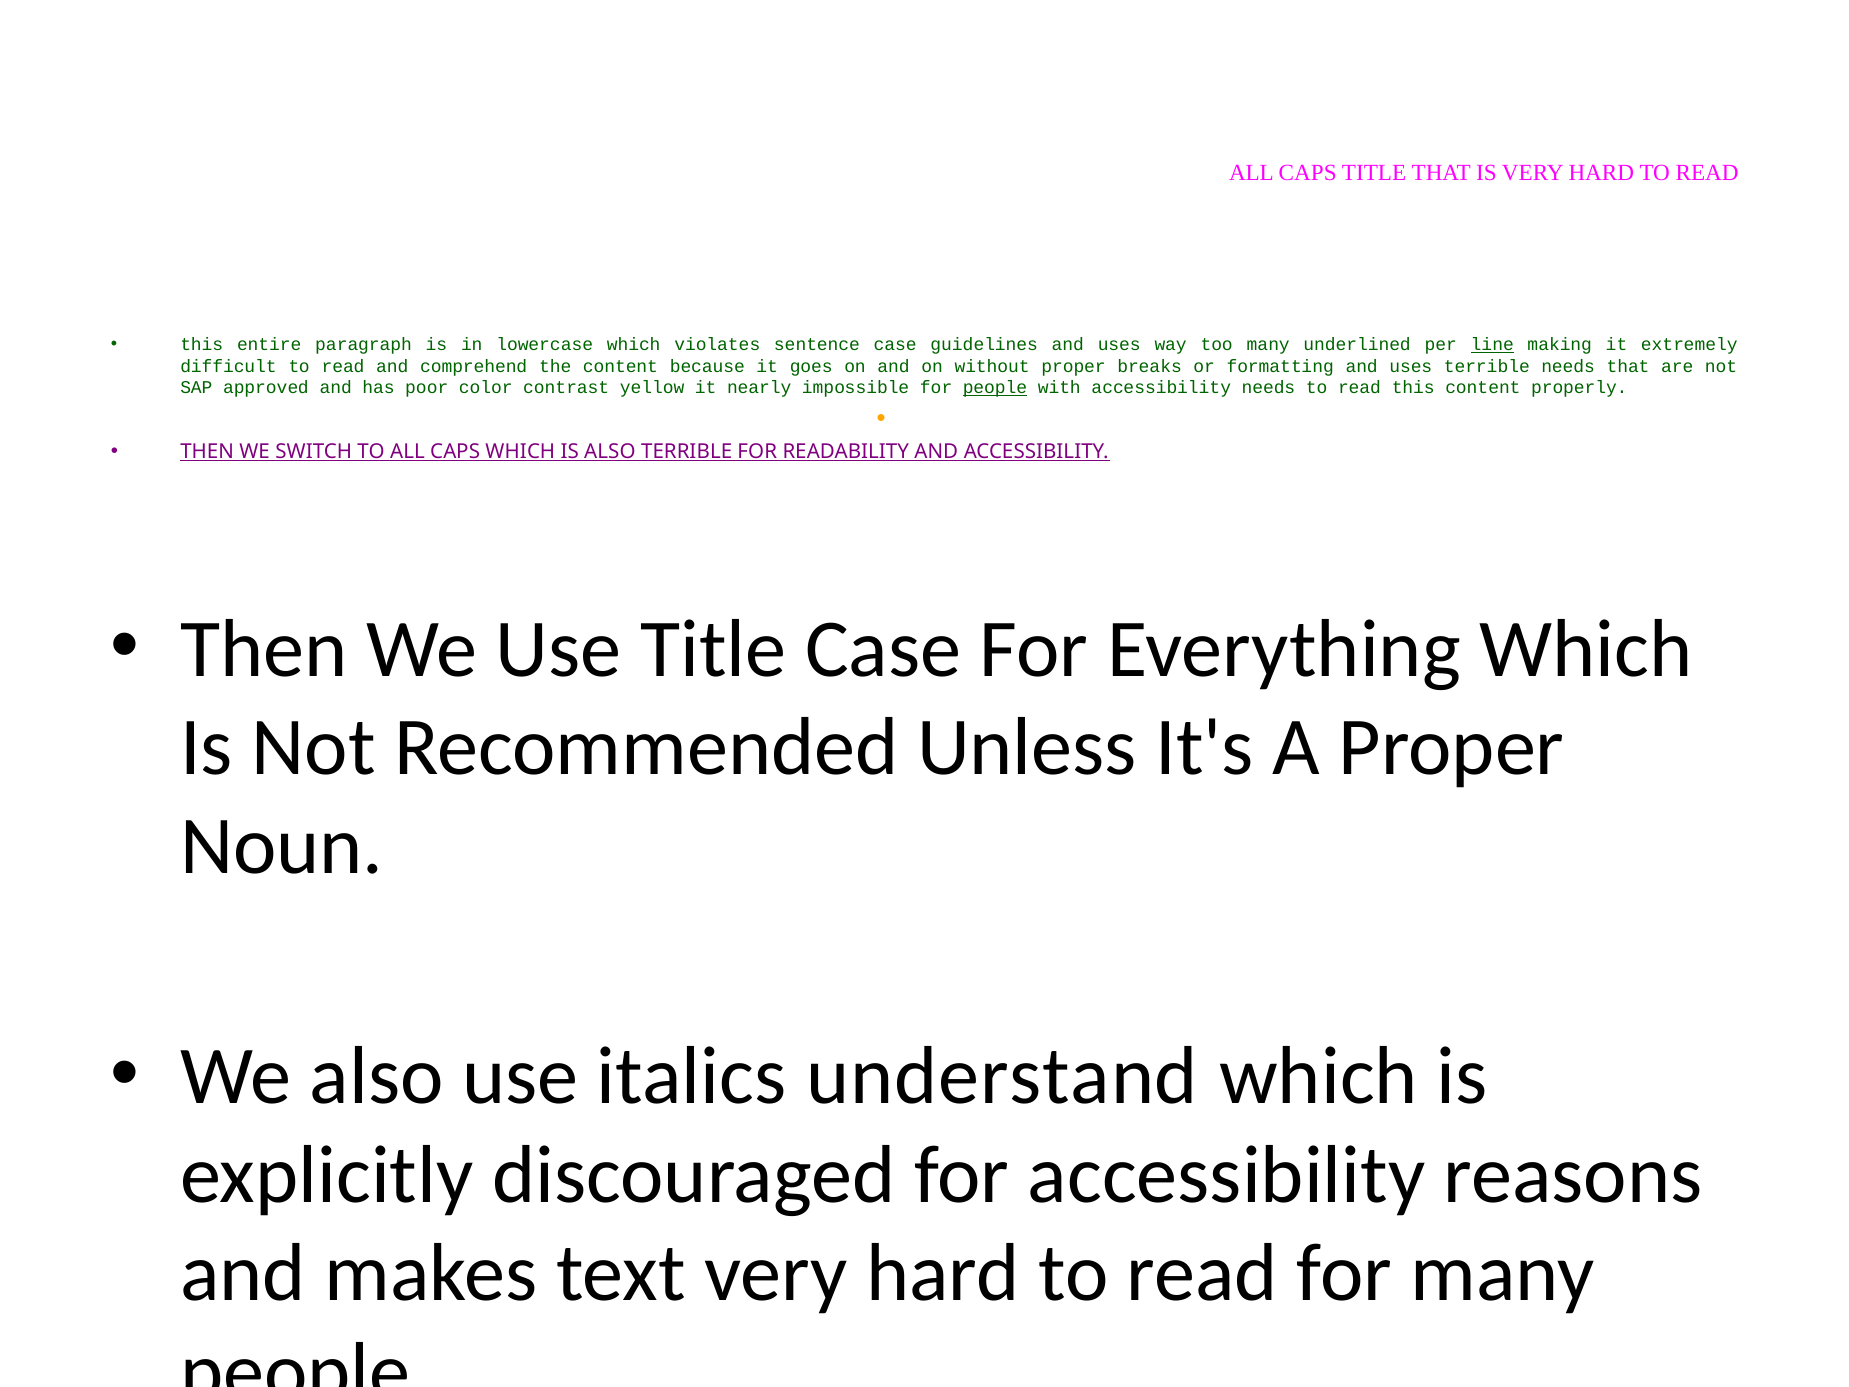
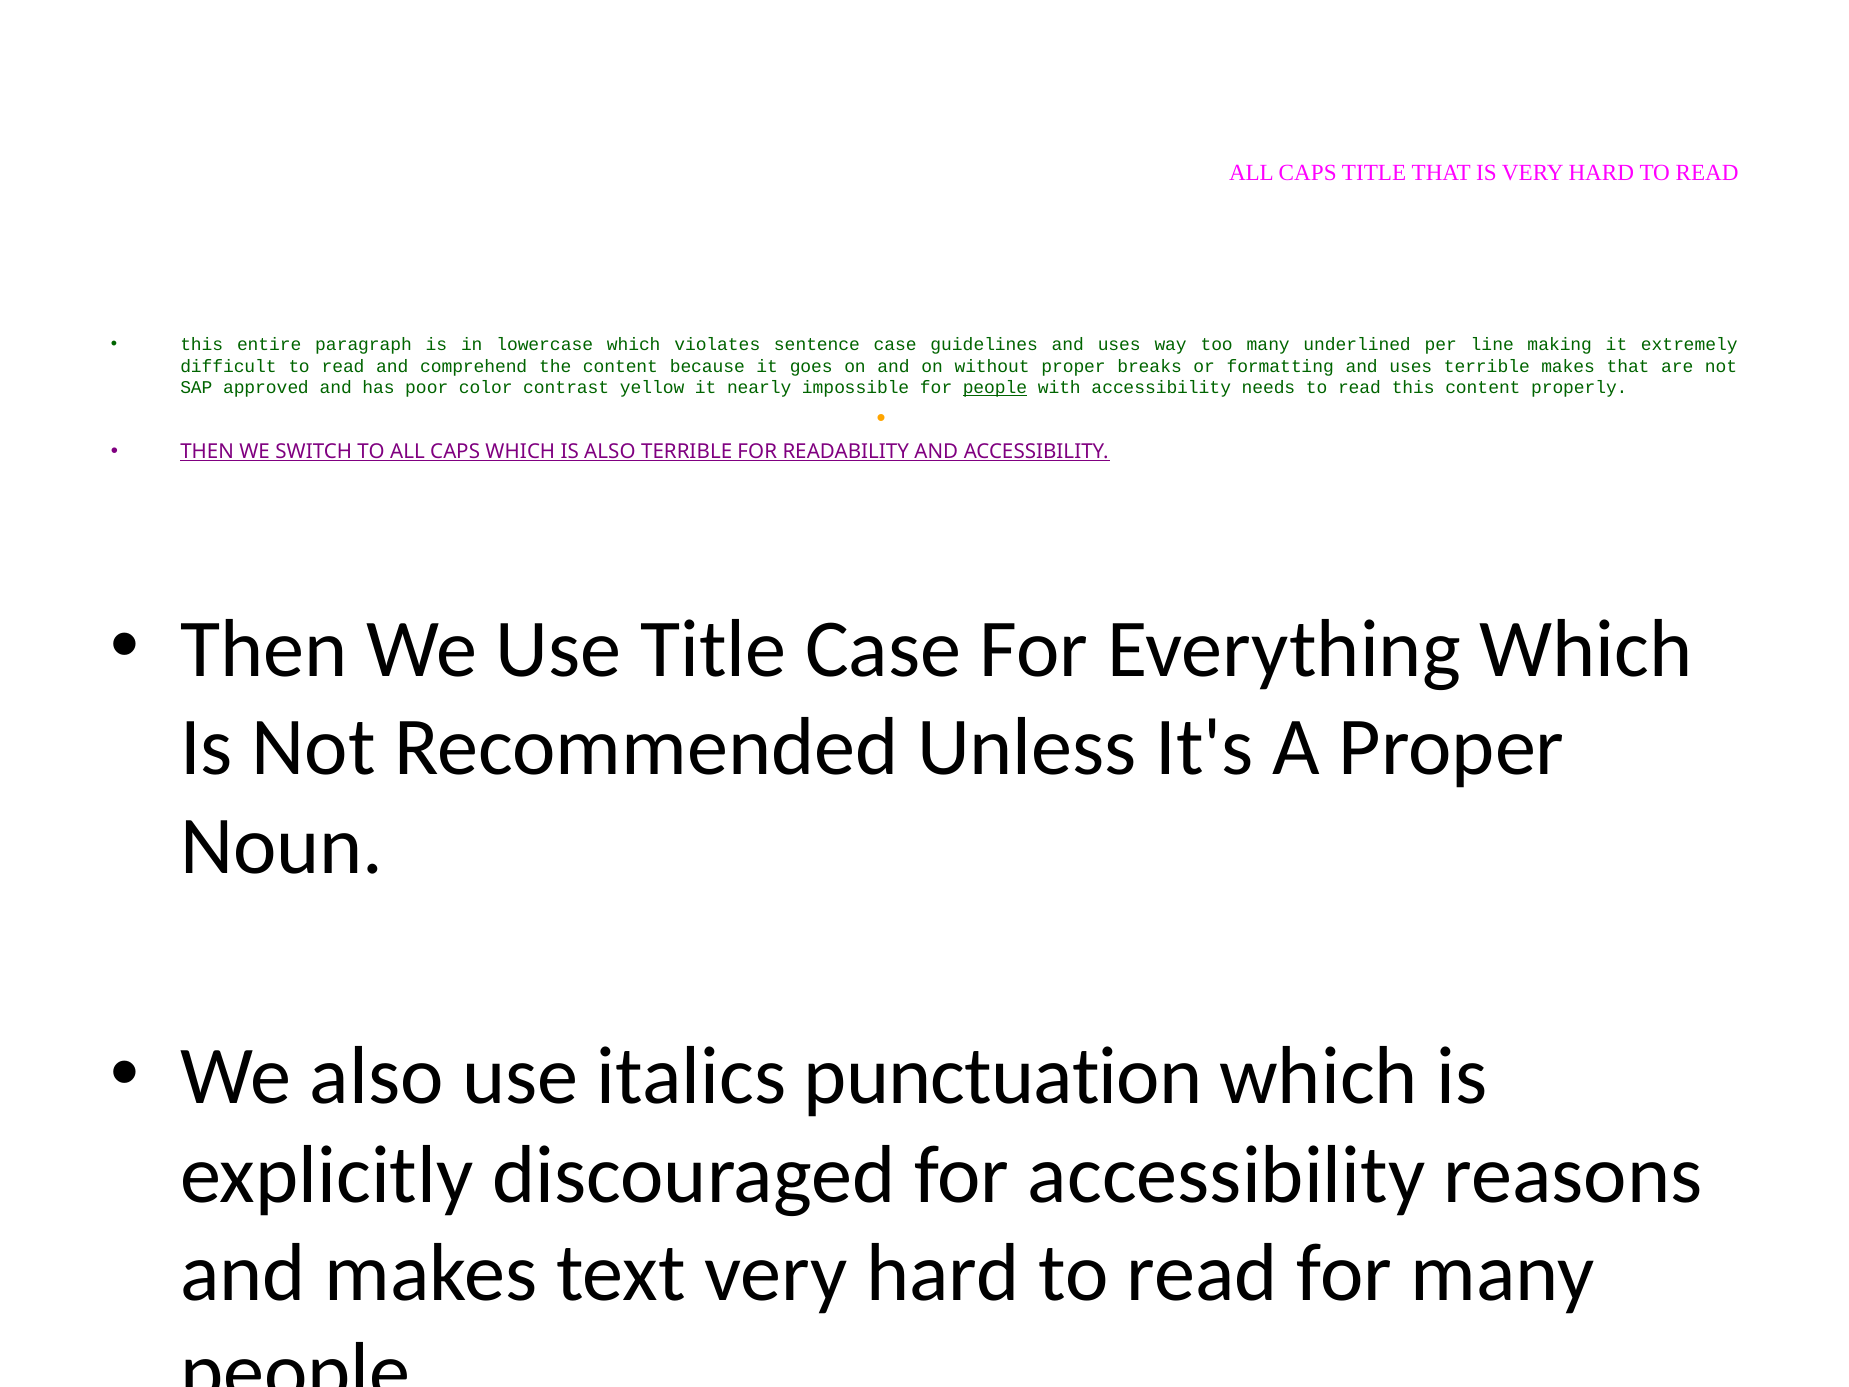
line underline: present -> none
terrible needs: needs -> makes
understand: understand -> punctuation
